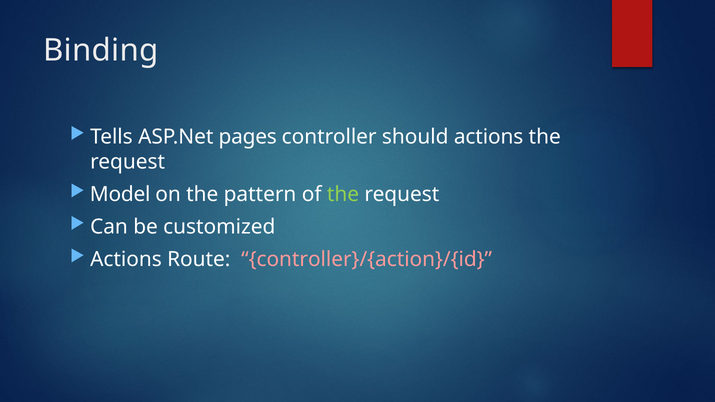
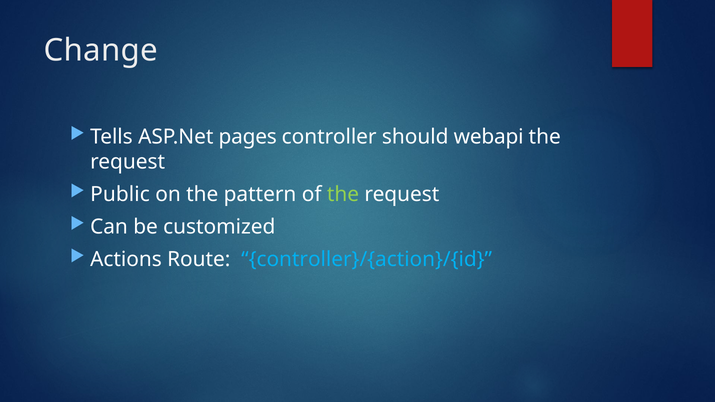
Binding: Binding -> Change
should actions: actions -> webapi
Model: Model -> Public
controller}/{action}/{id colour: pink -> light blue
